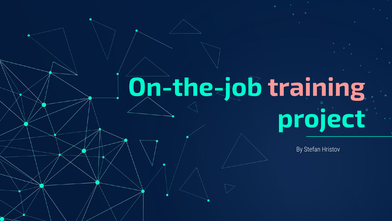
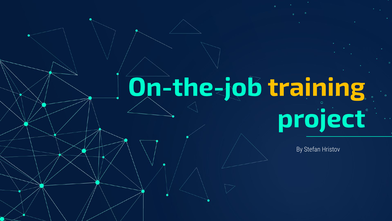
training colour: pink -> yellow
